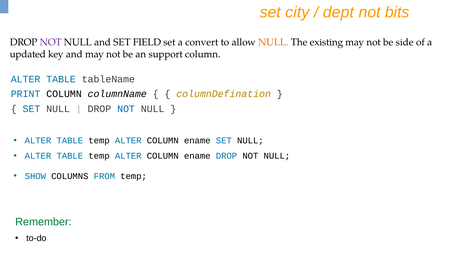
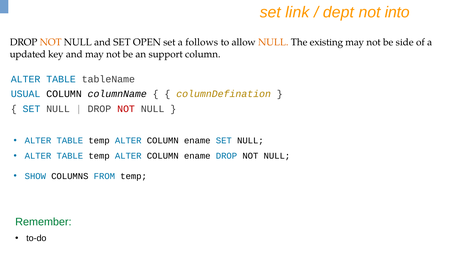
city: city -> link
bits: bits -> into
NOT at (51, 42) colour: purple -> orange
FIELD: FIELD -> OPEN
convert: convert -> follows
PRINT: PRINT -> USUAL
NOT at (126, 109) colour: blue -> red
